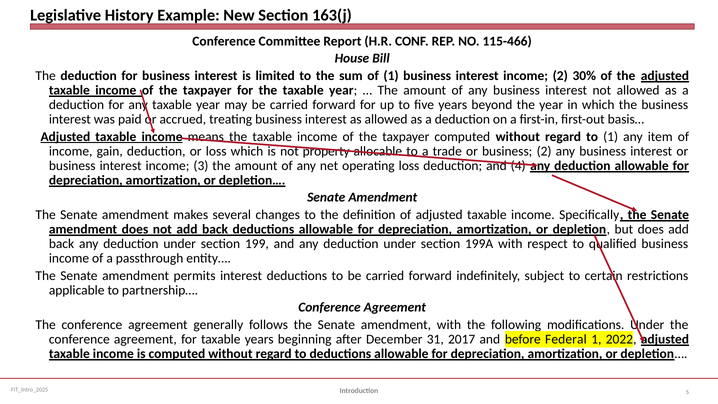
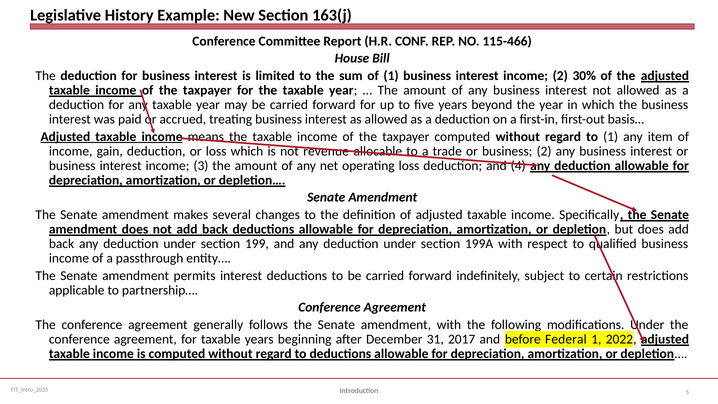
property: property -> revenue
